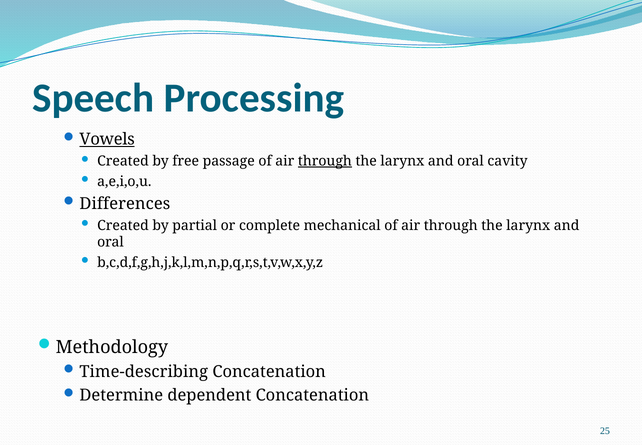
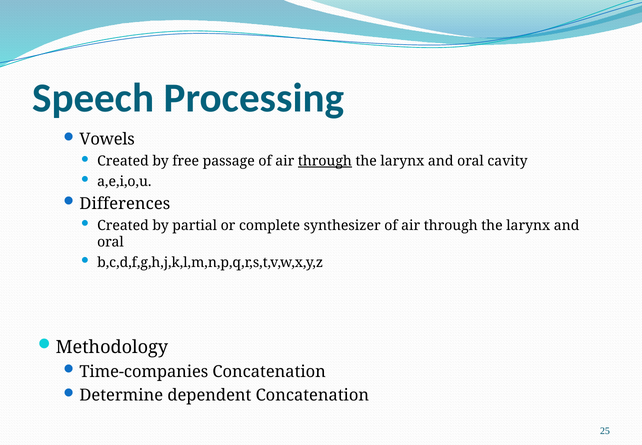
Vowels underline: present -> none
mechanical: mechanical -> synthesizer
Time-describing: Time-describing -> Time-companies
